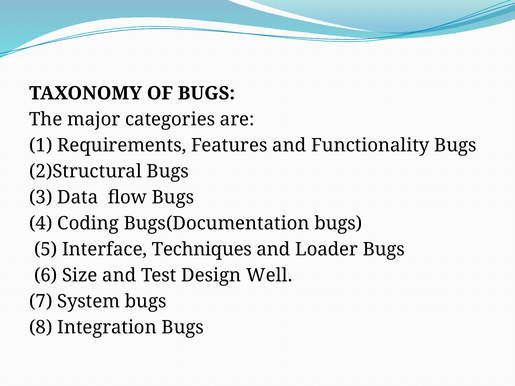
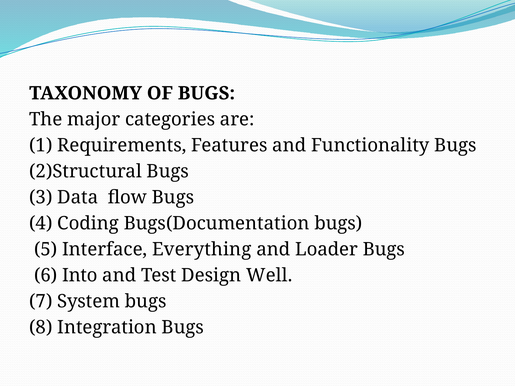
Techniques: Techniques -> Everything
Size: Size -> Into
